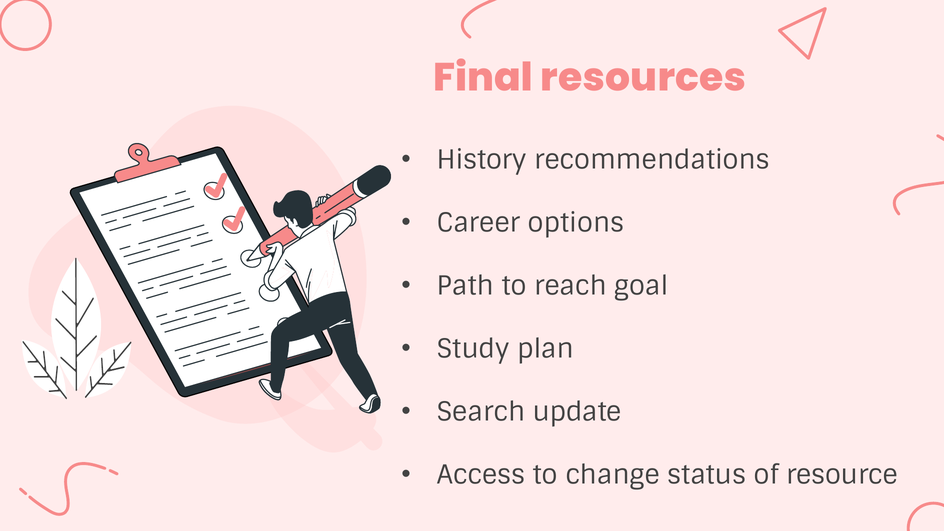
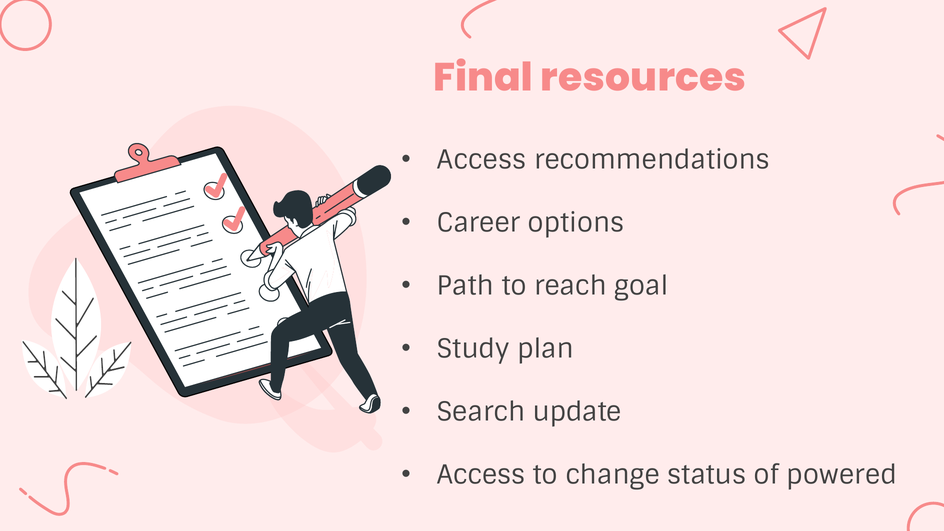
History at (482, 160): History -> Access
resource: resource -> powered
